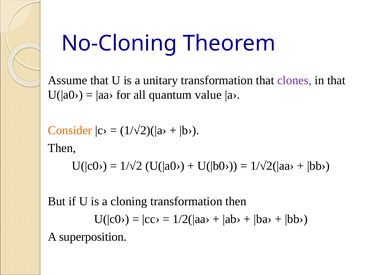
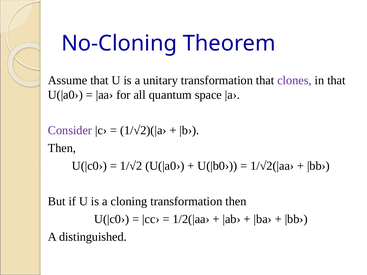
value: value -> space
Consider colour: orange -> purple
superposition: superposition -> distinguished
